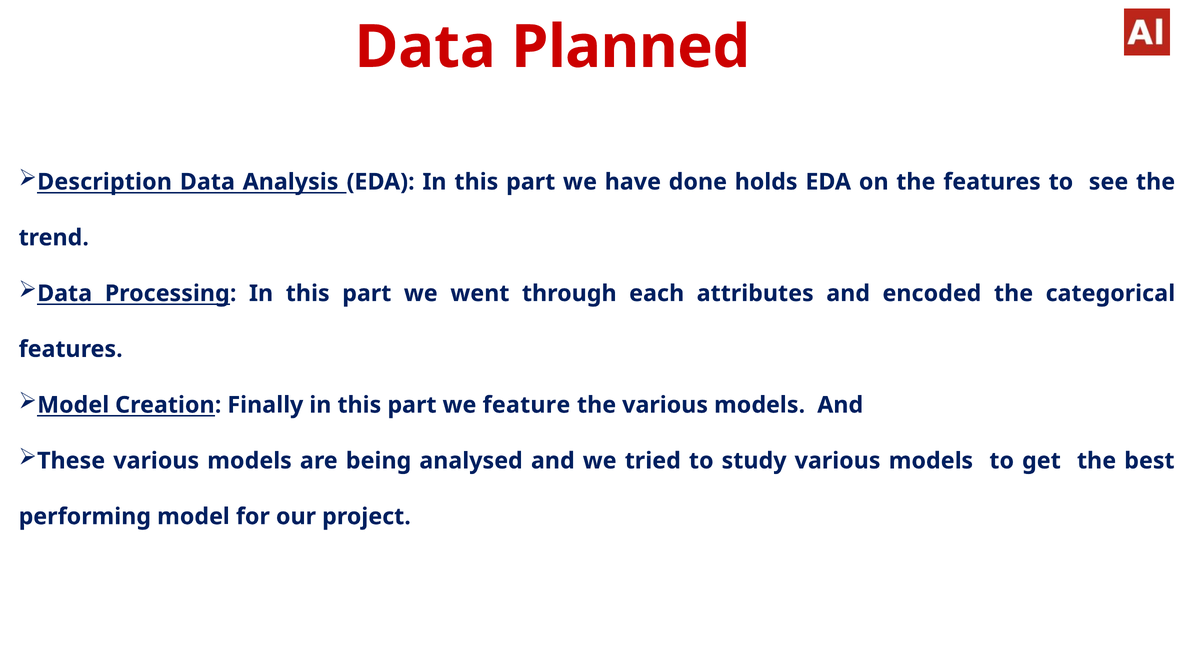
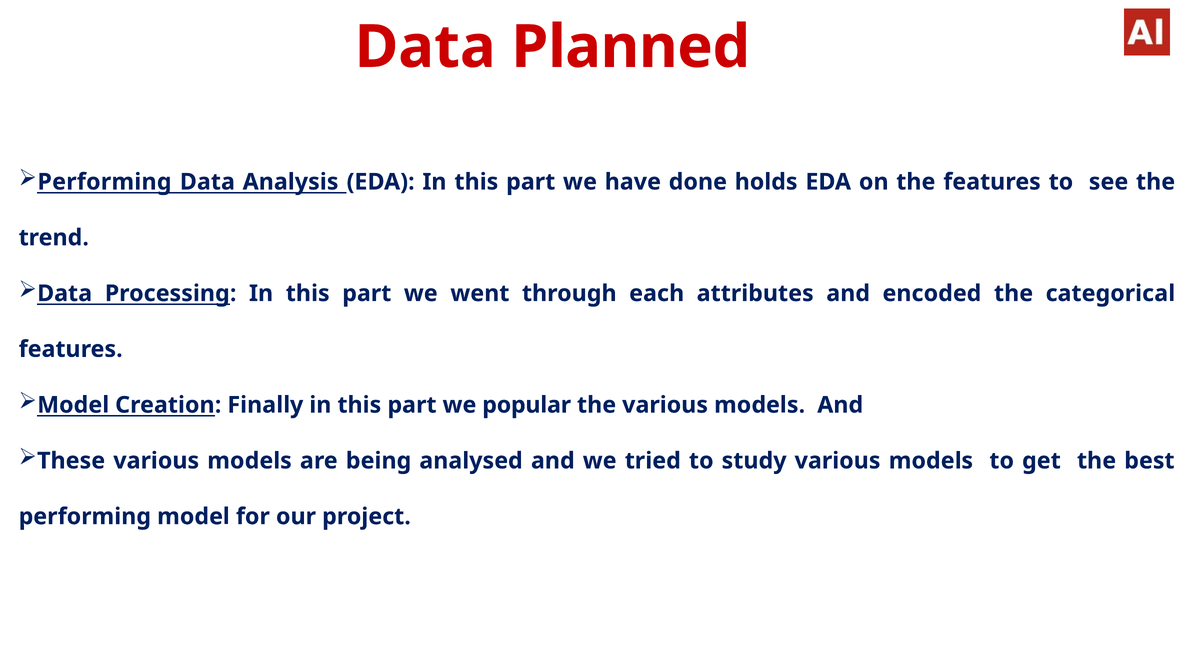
Description at (105, 182): Description -> Performing
feature: feature -> popular
